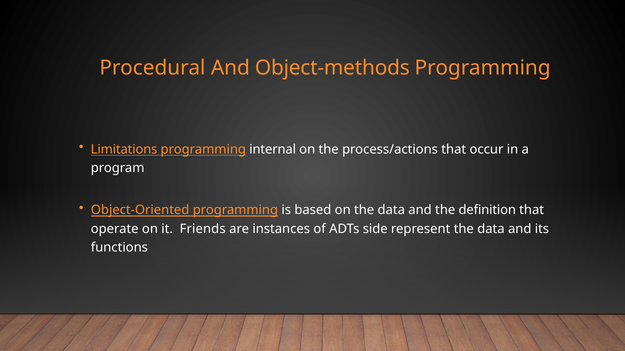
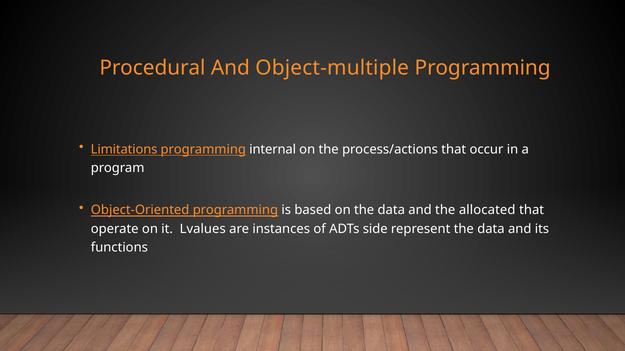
Object-methods: Object-methods -> Object-multiple
definition: definition -> allocated
Friends: Friends -> Lvalues
